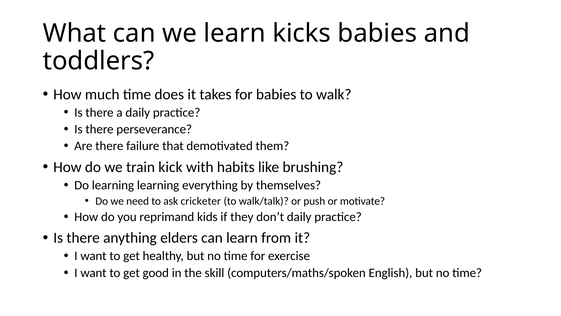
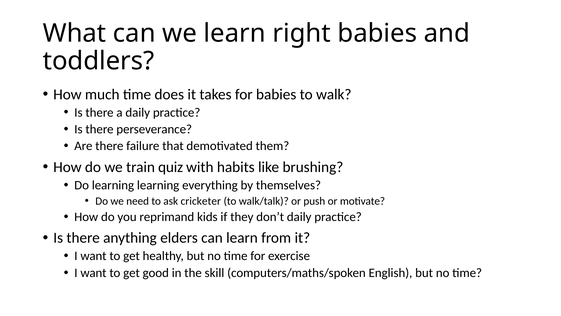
kicks: kicks -> right
kick: kick -> quiz
